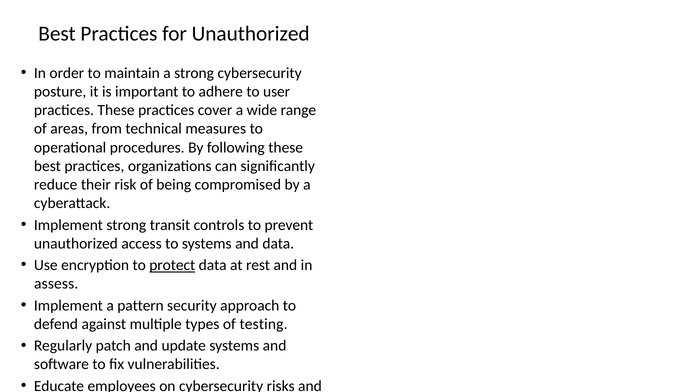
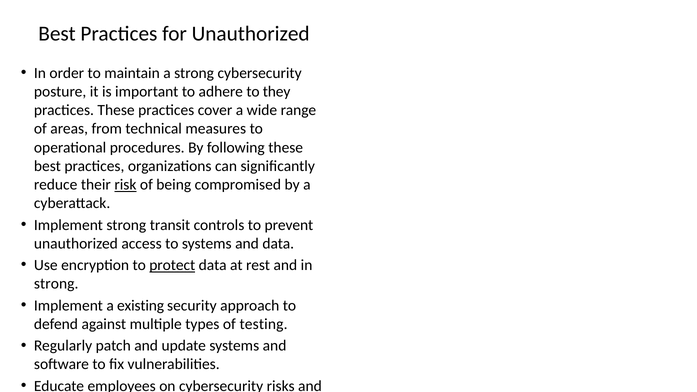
user: user -> they
risk underline: none -> present
assess at (56, 284): assess -> strong
pattern: pattern -> existing
